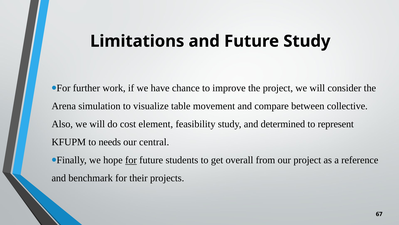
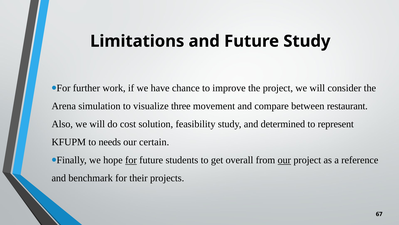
table: table -> three
collective: collective -> restaurant
element: element -> solution
central: central -> certain
our at (284, 160) underline: none -> present
